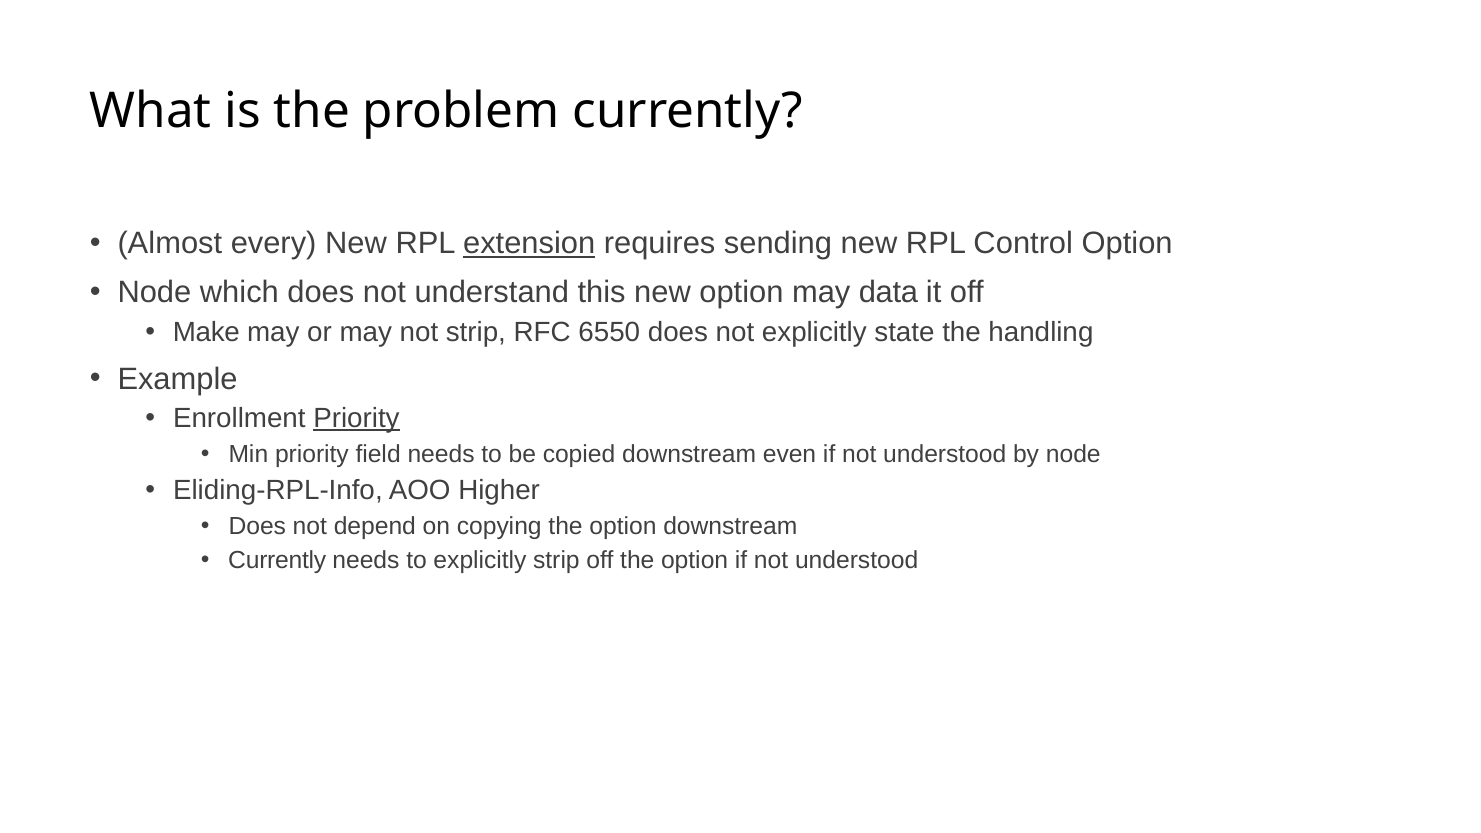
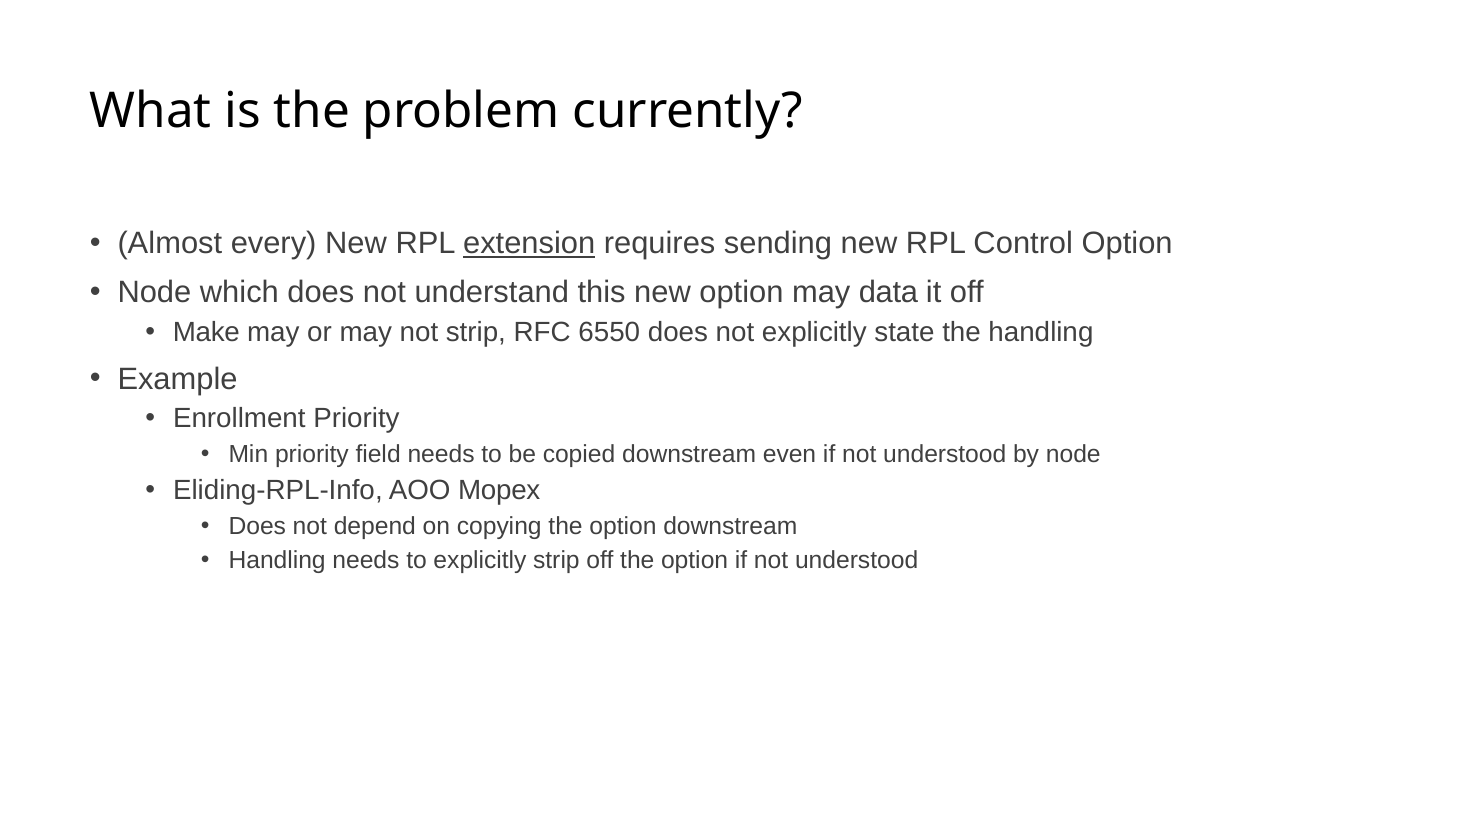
Priority at (356, 418) underline: present -> none
Higher: Higher -> Mopex
Currently at (277, 561): Currently -> Handling
